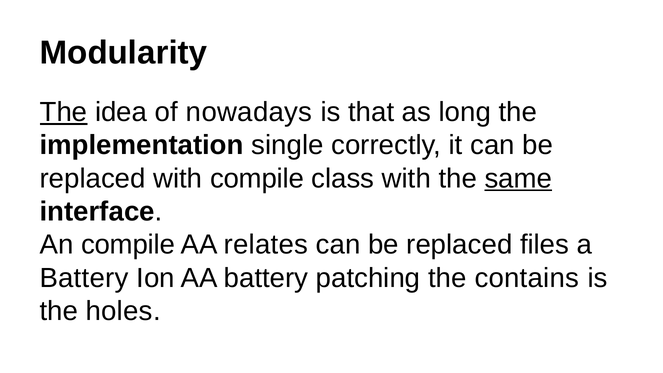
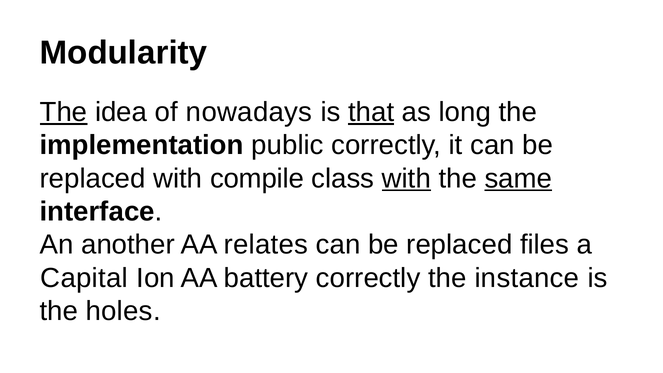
that underline: none -> present
single: single -> public
with at (406, 178) underline: none -> present
An compile: compile -> another
Battery at (84, 278): Battery -> Capital
battery patching: patching -> correctly
contains: contains -> instance
